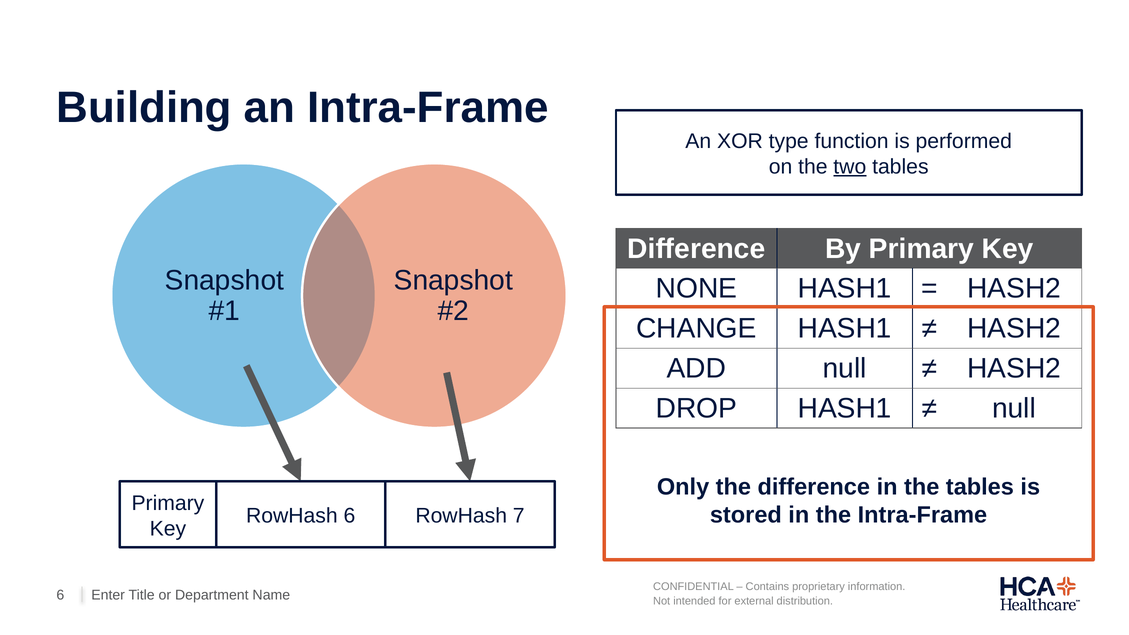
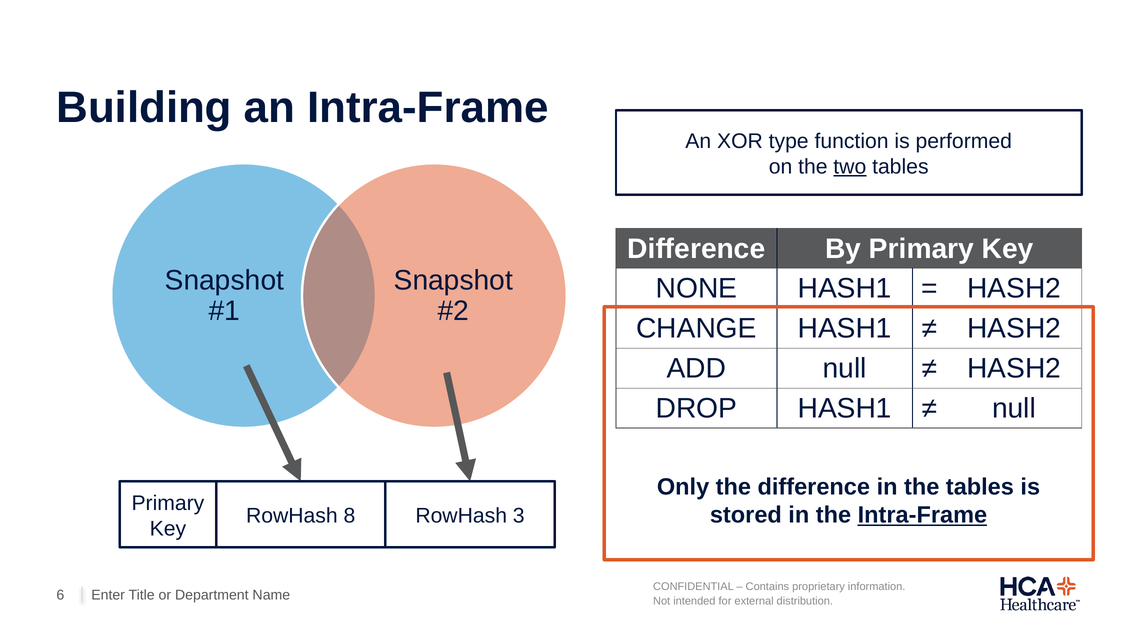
Intra-Frame at (922, 515) underline: none -> present
RowHash 6: 6 -> 8
7: 7 -> 3
